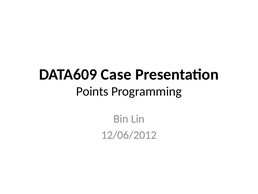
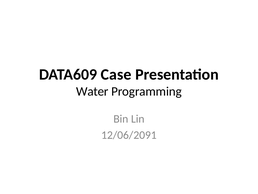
Points: Points -> Water
12/06/2012: 12/06/2012 -> 12/06/2091
